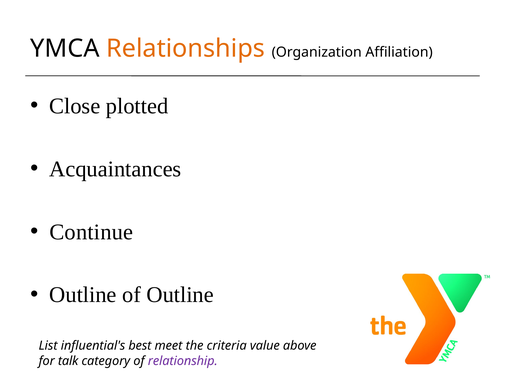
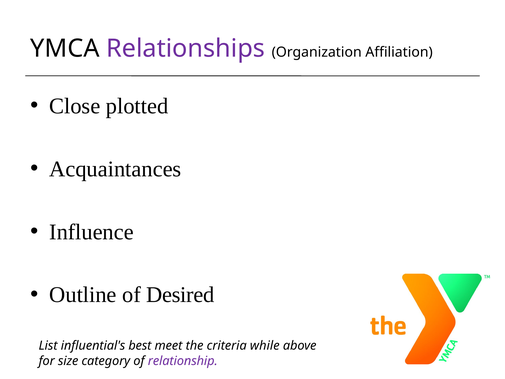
Relationships colour: orange -> purple
Continue: Continue -> Influence
of Outline: Outline -> Desired
value: value -> while
talk: talk -> size
